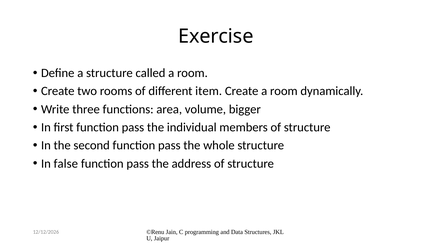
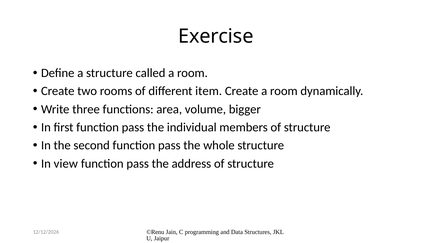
false: false -> view
